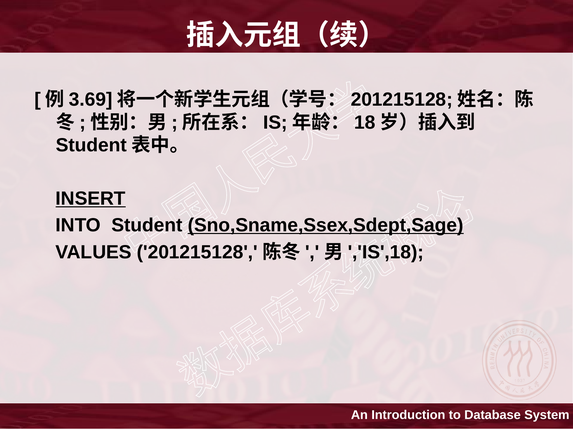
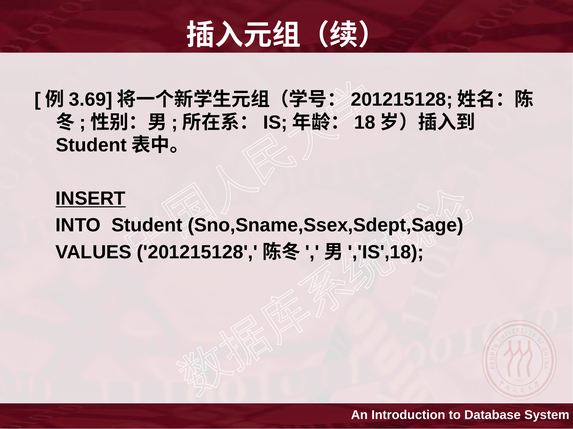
Sno,Sname,Ssex,Sdept,Sage underline: present -> none
